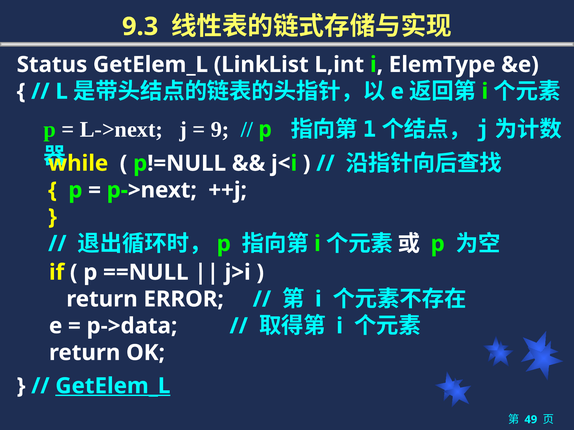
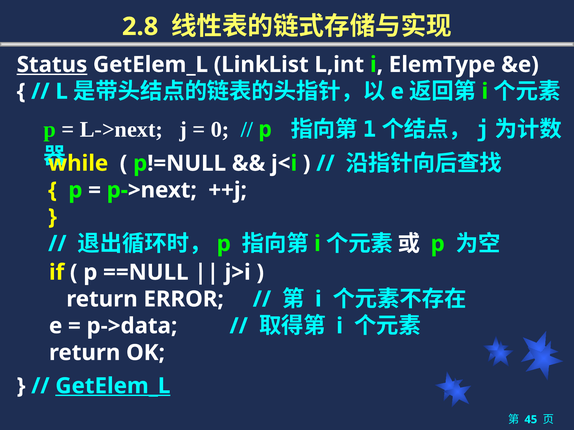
9.3: 9.3 -> 2.8
Status underline: none -> present
9: 9 -> 0
49: 49 -> 45
